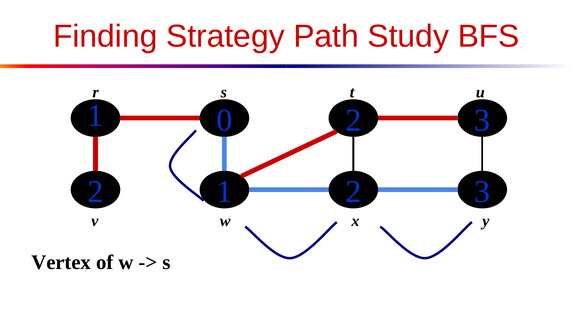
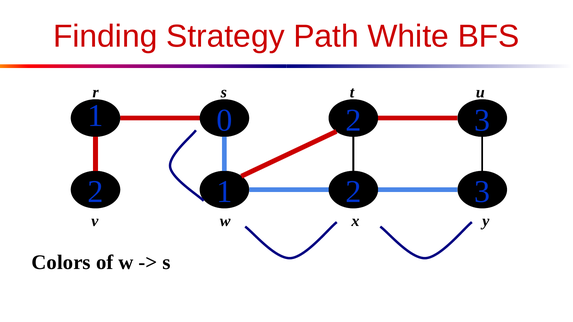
Study: Study -> White
Vertex: Vertex -> Colors
